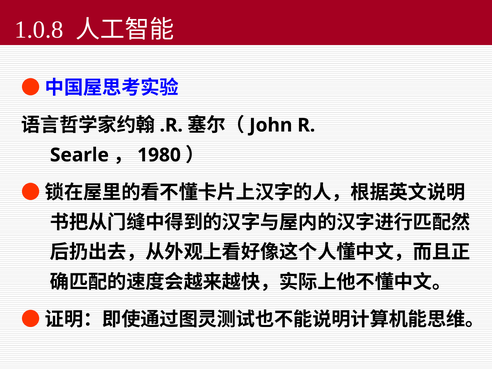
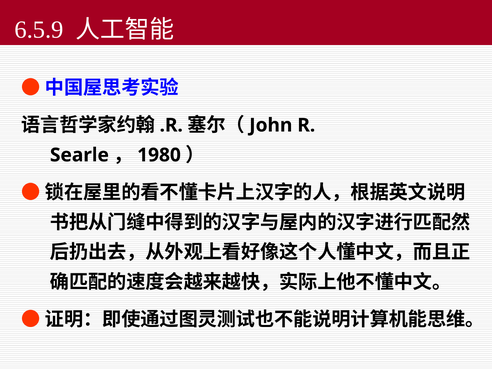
1.0.8: 1.0.8 -> 6.5.9
